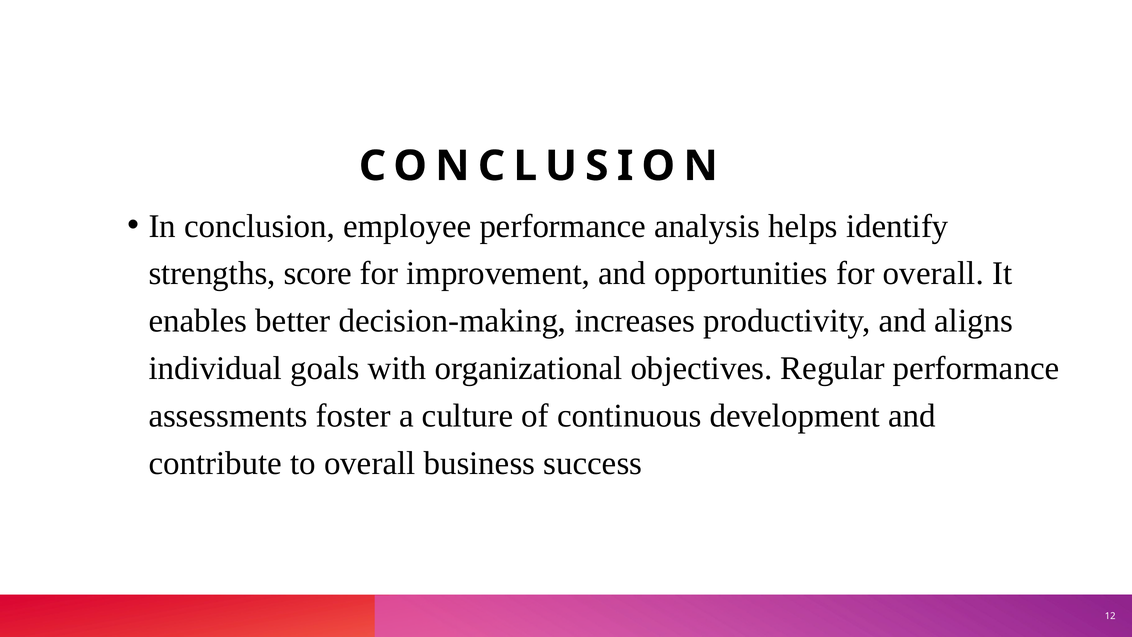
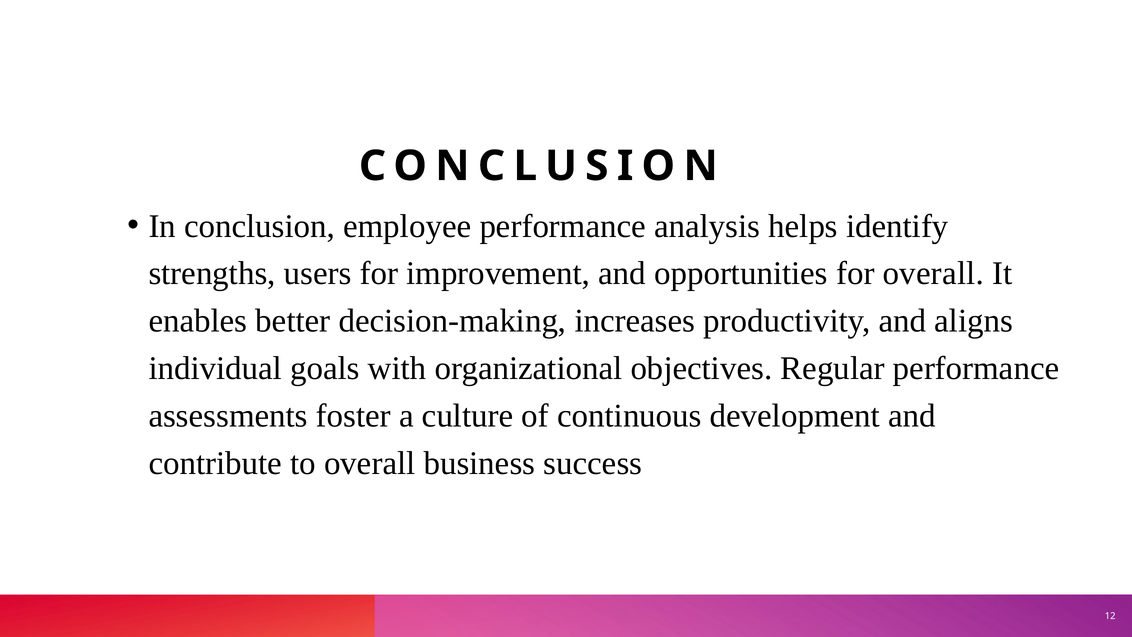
score: score -> users
